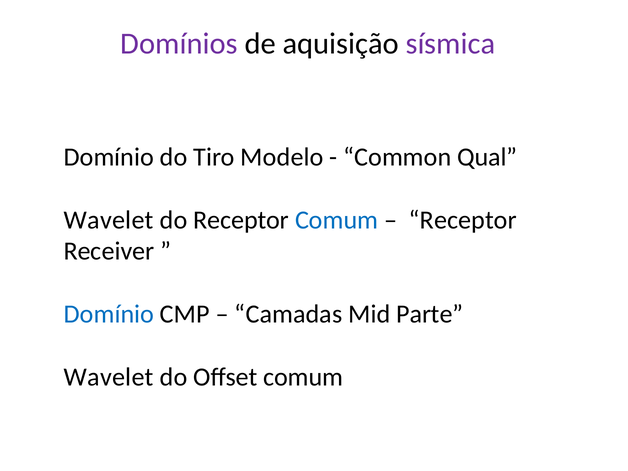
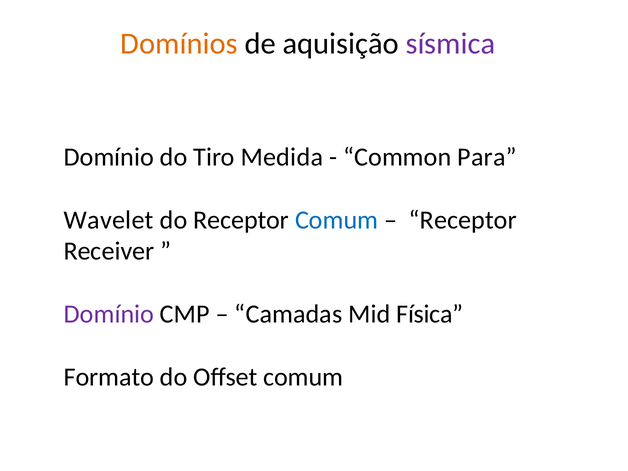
Domínios colour: purple -> orange
Modelo: Modelo -> Medida
Qual: Qual -> Para
Domínio at (109, 314) colour: blue -> purple
Parte: Parte -> Física
Wavelet at (109, 377): Wavelet -> Formato
